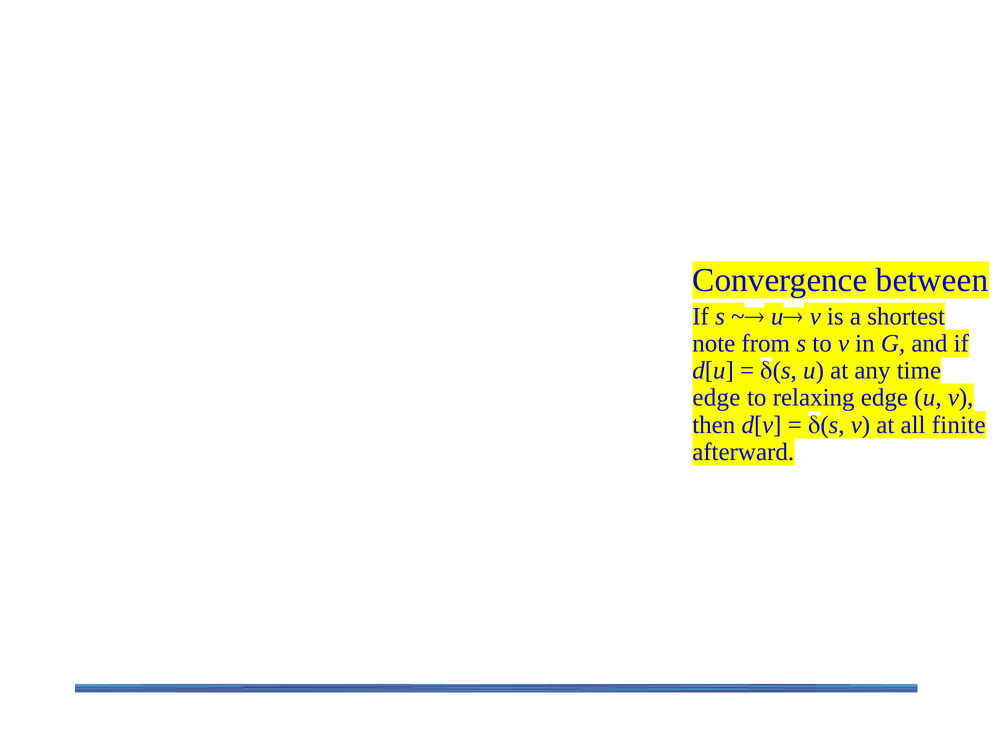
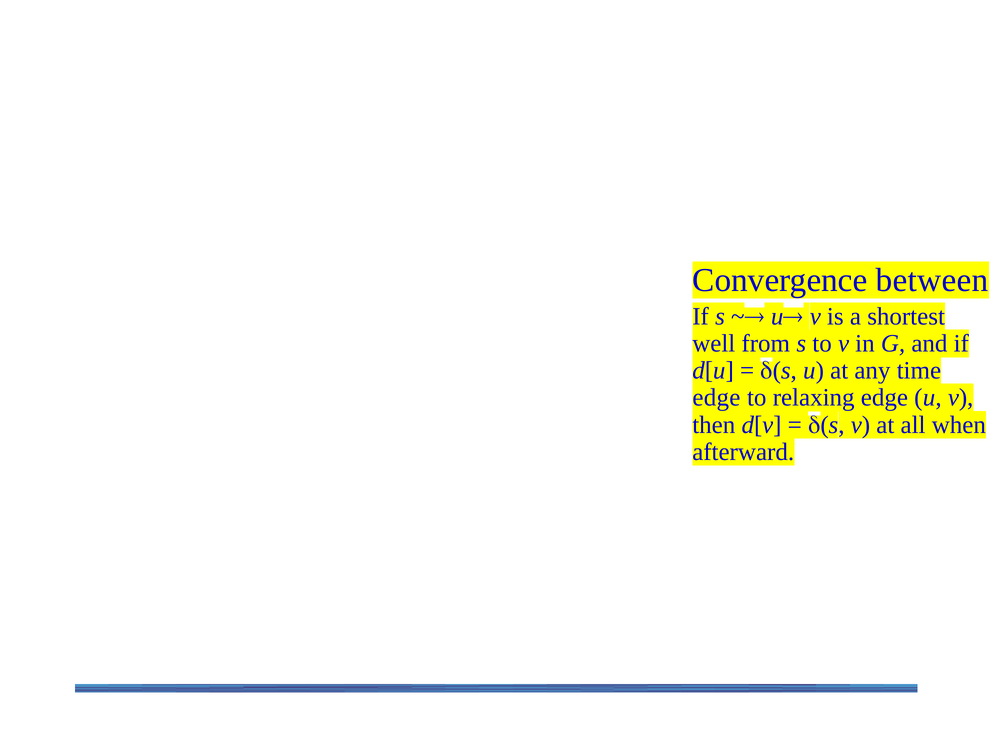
note: note -> well
finite: finite -> when
